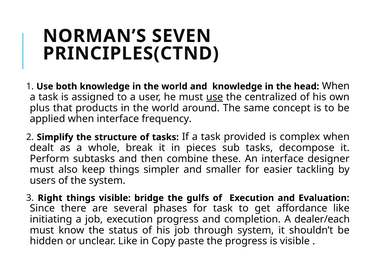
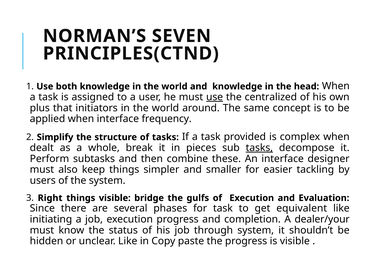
products: products -> initiators
tasks at (259, 148) underline: none -> present
affordance: affordance -> equivalent
dealer/each: dealer/each -> dealer/your
